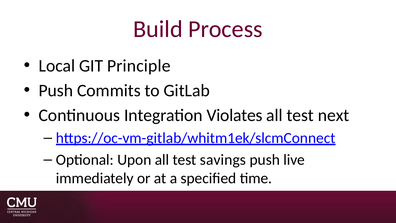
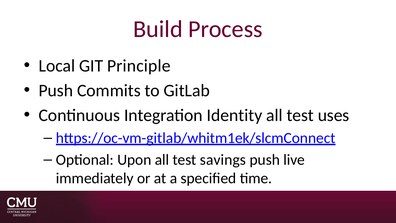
Violates: Violates -> Identity
next: next -> uses
